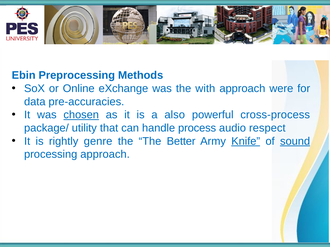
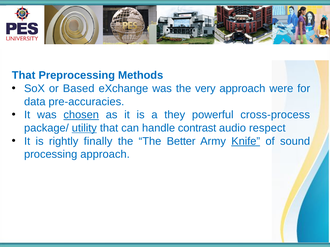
Ebin at (24, 75): Ebin -> That
Online: Online -> Based
with: with -> very
also: also -> they
utility underline: none -> present
process: process -> contrast
genre: genre -> finally
sound underline: present -> none
